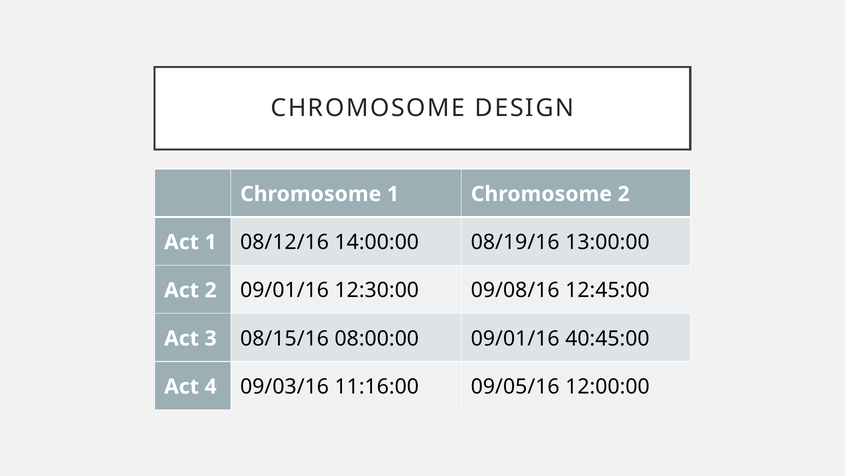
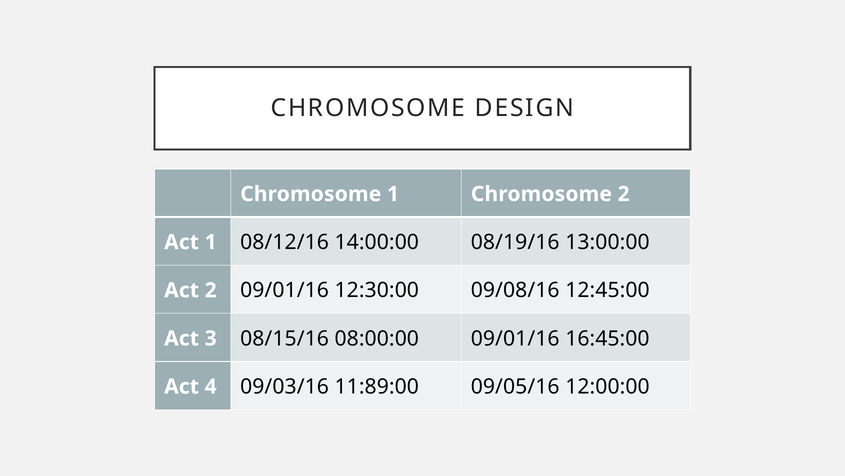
40:45:00: 40:45:00 -> 16:45:00
11:16:00: 11:16:00 -> 11:89:00
